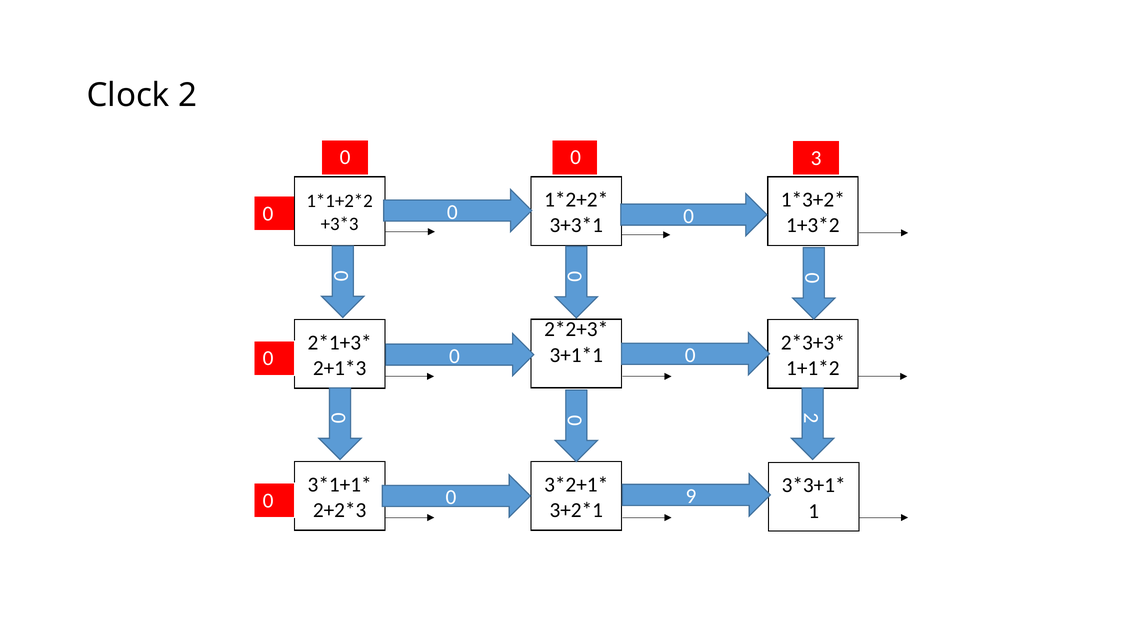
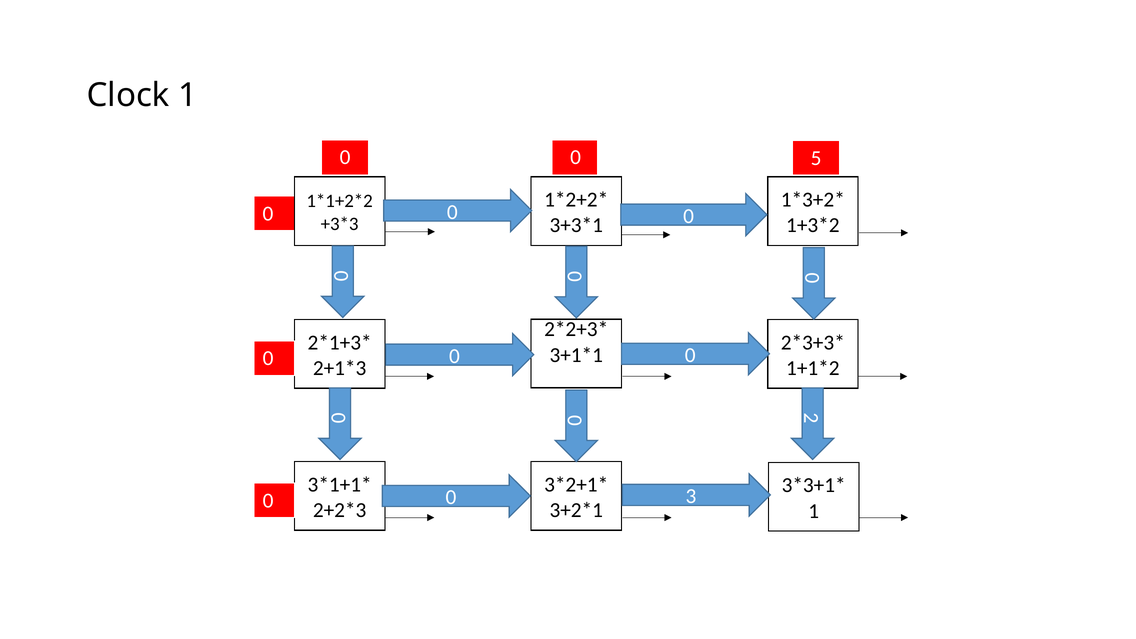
Clock 2: 2 -> 1
3: 3 -> 5
9: 9 -> 3
